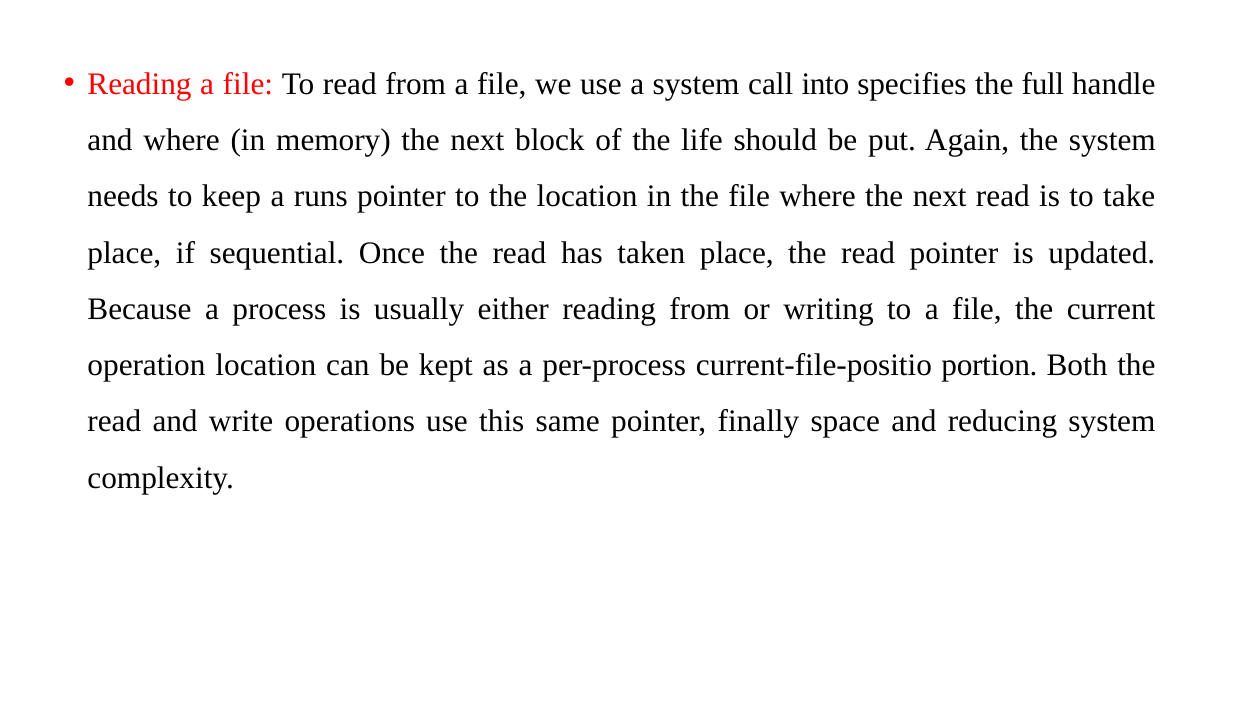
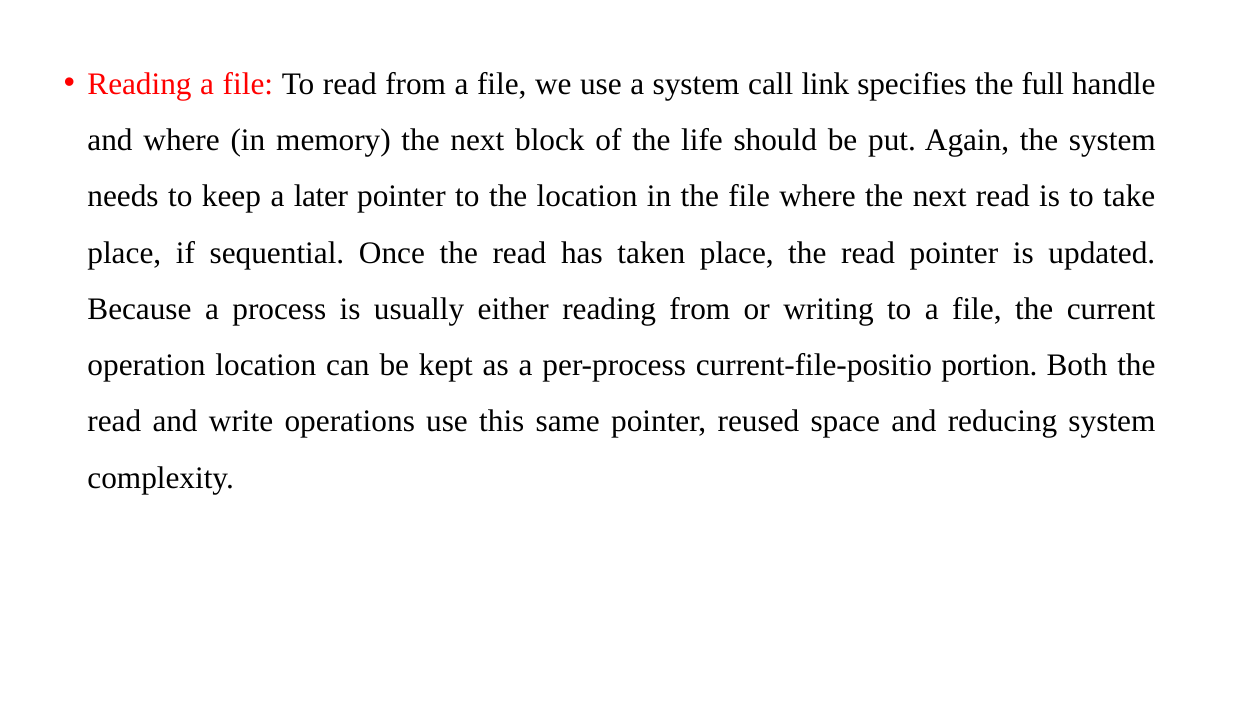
into: into -> link
runs: runs -> later
finally: finally -> reused
